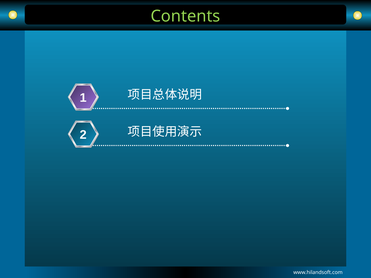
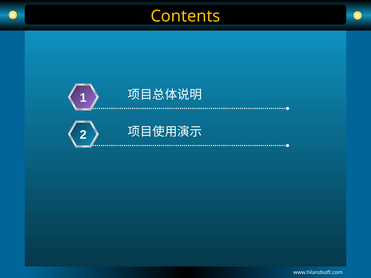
Contents colour: light green -> yellow
